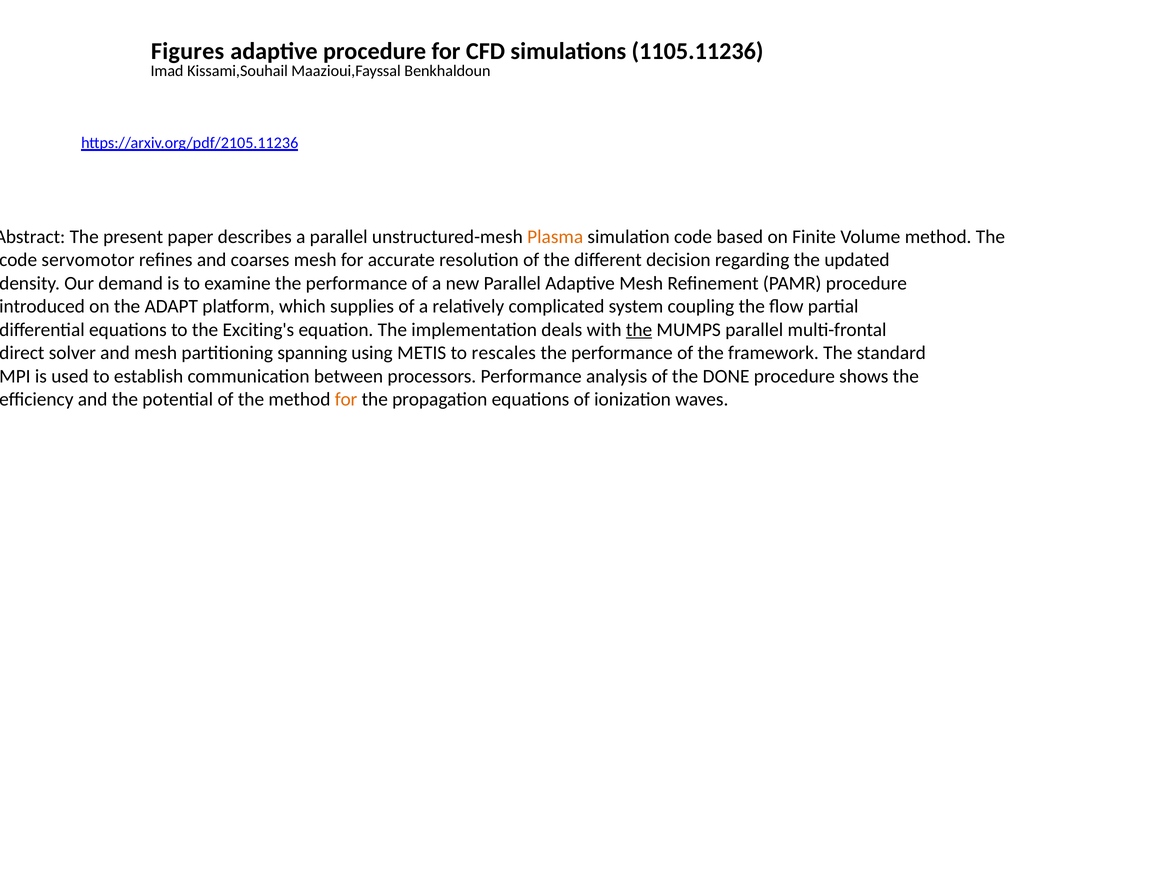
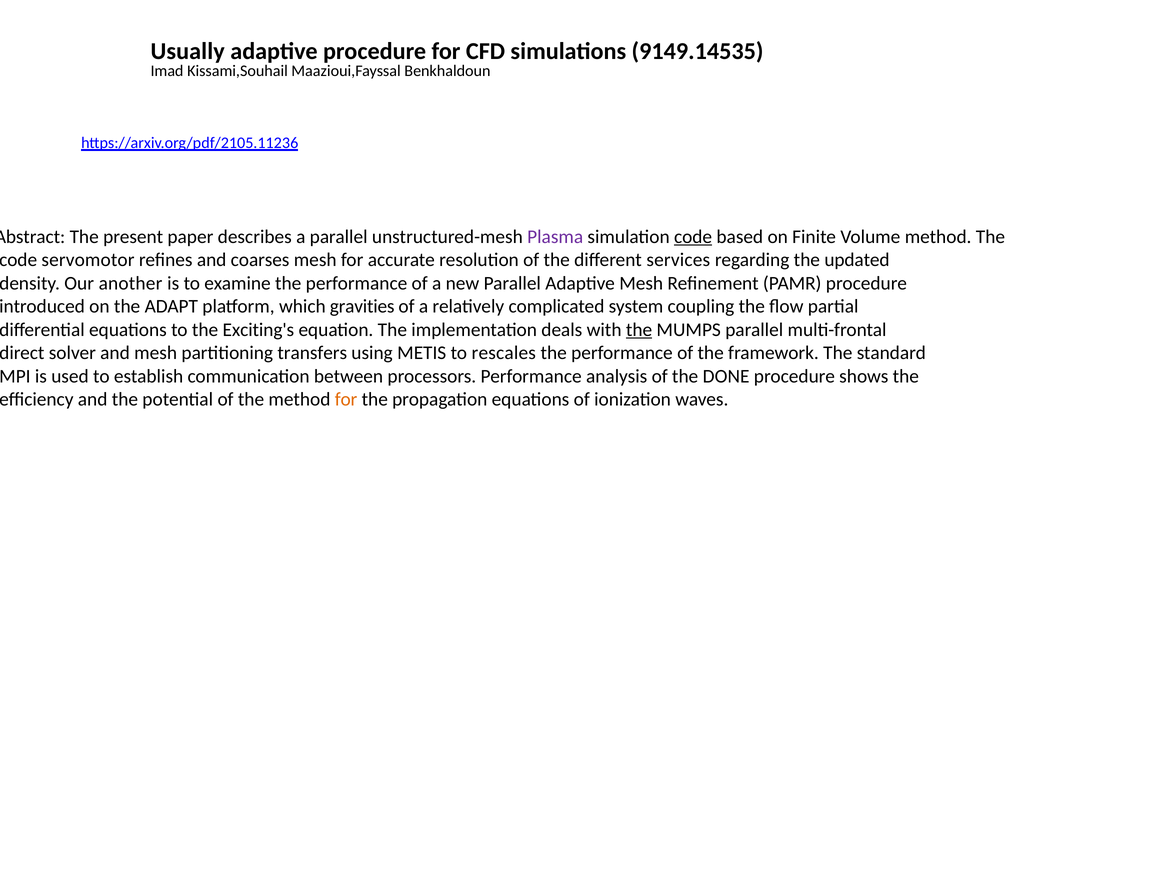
Figures: Figures -> Usually
1105.11236: 1105.11236 -> 9149.14535
Plasma colour: orange -> purple
code at (693, 236) underline: none -> present
decision: decision -> services
demand: demand -> another
supplies: supplies -> gravities
spanning: spanning -> transfers
